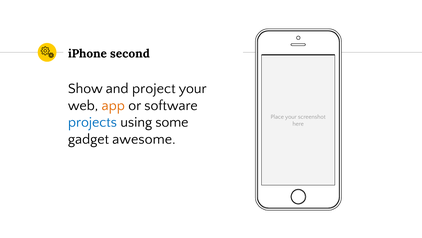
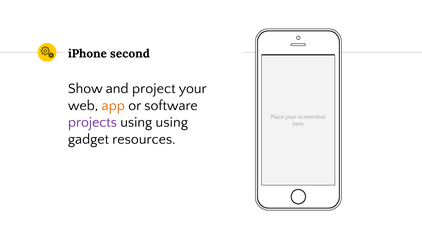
projects colour: blue -> purple
using some: some -> using
awesome: awesome -> resources
